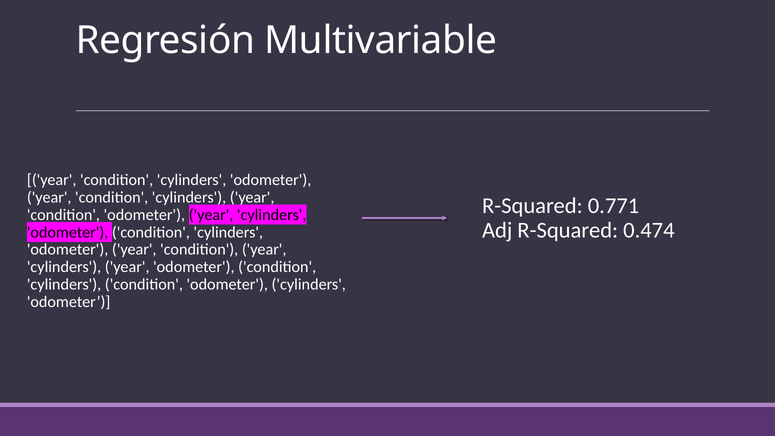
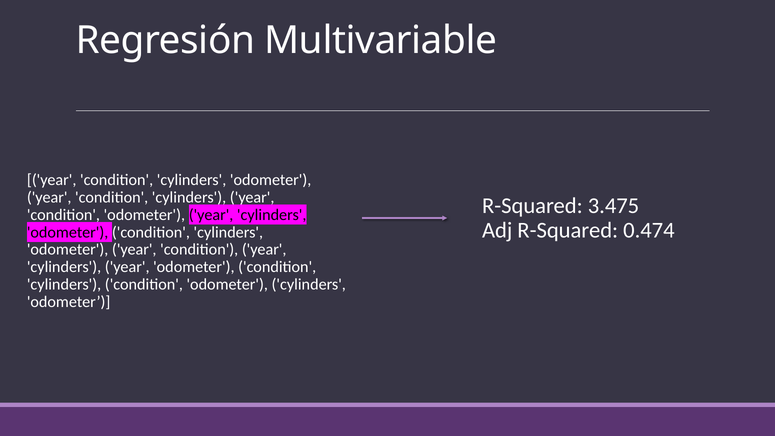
0.771: 0.771 -> 3.475
